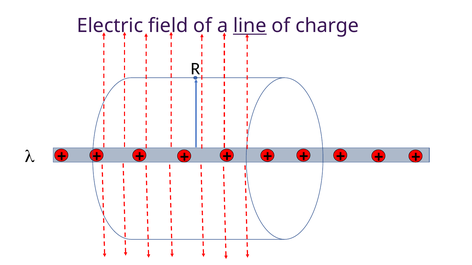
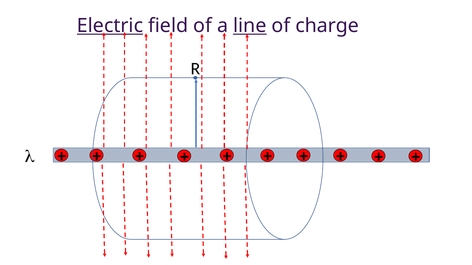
Electric underline: none -> present
